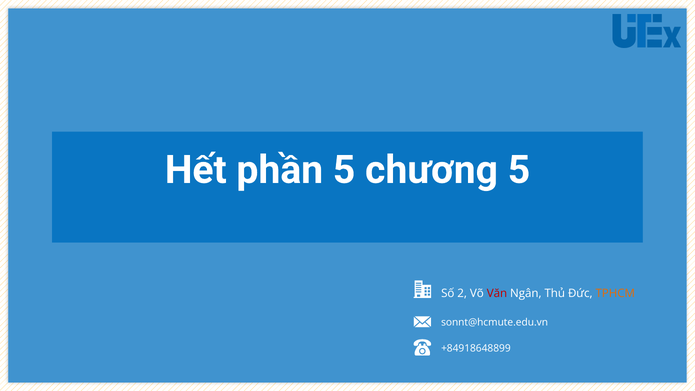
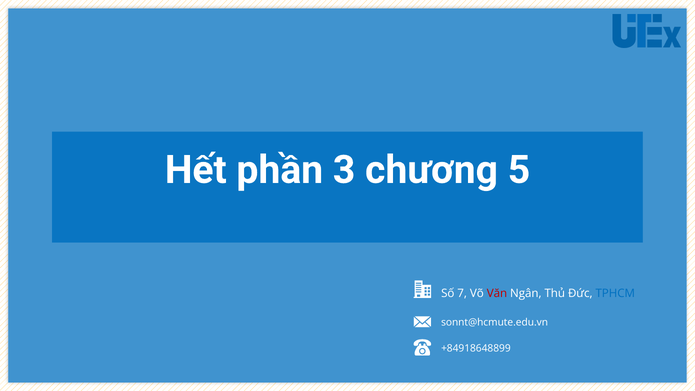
phần 5: 5 -> 3
2: 2 -> 7
TPHCM colour: orange -> blue
